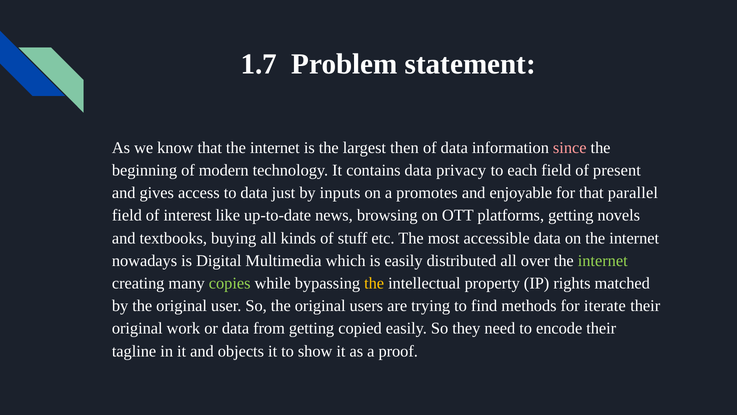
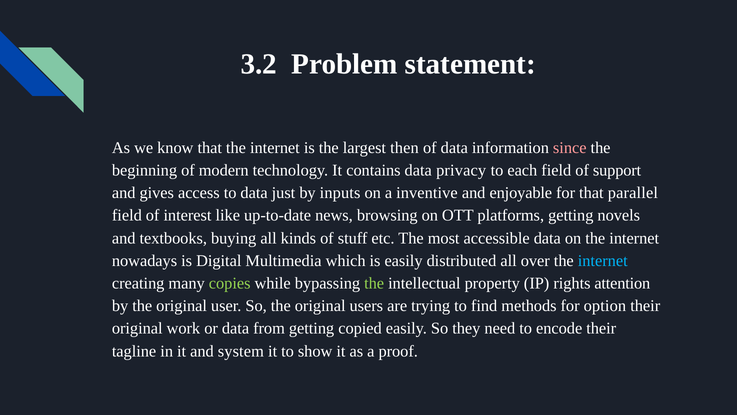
1.7: 1.7 -> 3.2
present: present -> support
promotes: promotes -> inventive
internet at (603, 260) colour: light green -> light blue
the at (374, 283) colour: yellow -> light green
matched: matched -> attention
iterate: iterate -> option
objects: objects -> system
